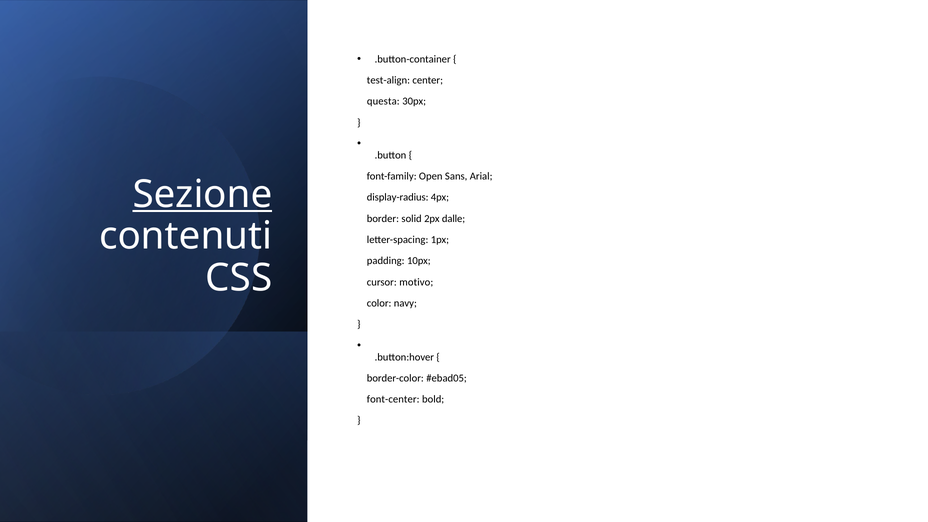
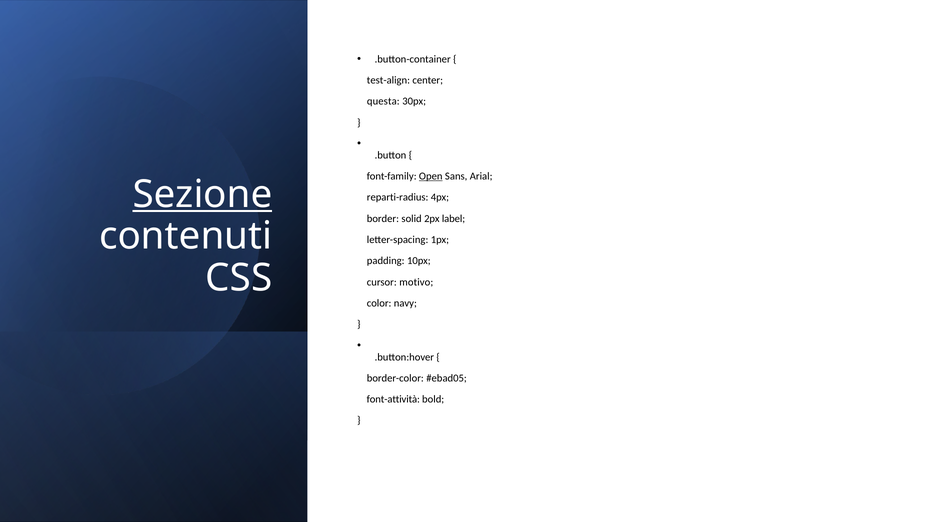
Open underline: none -> present
display-radius: display-radius -> reparti-radius
dalle: dalle -> label
font-center: font-center -> font-attività
